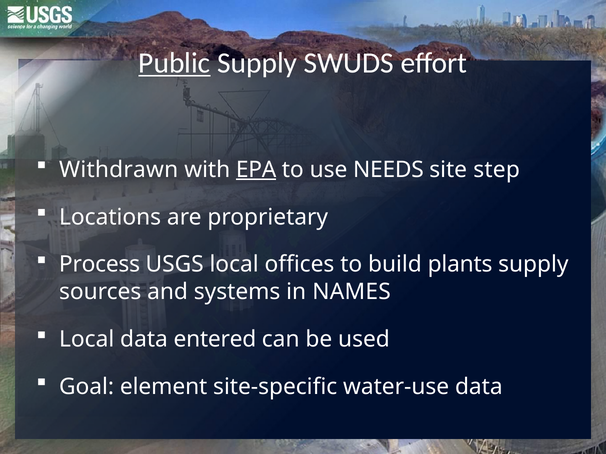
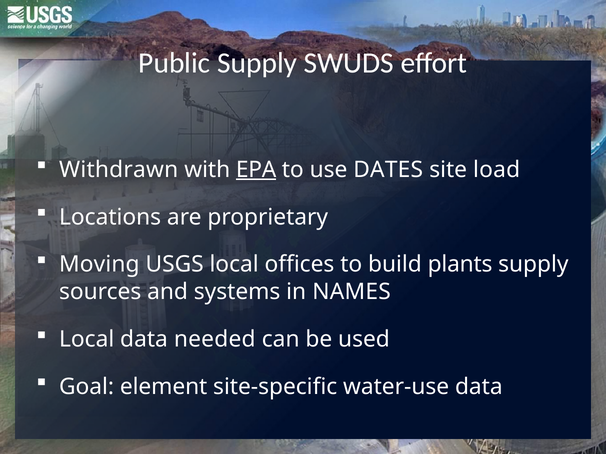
Public underline: present -> none
NEEDS: NEEDS -> DATES
step: step -> load
Process: Process -> Moving
entered: entered -> needed
